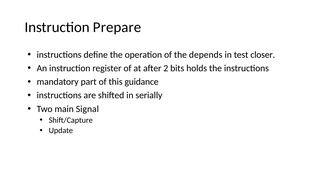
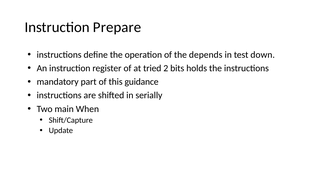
closer: closer -> down
after: after -> tried
Signal: Signal -> When
